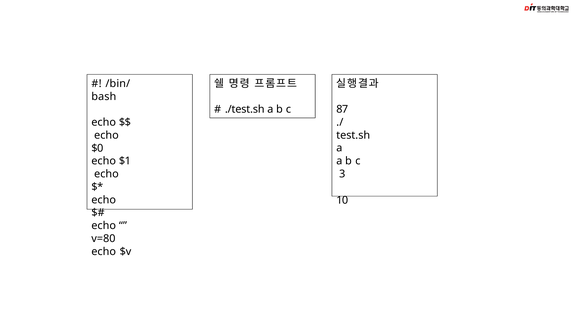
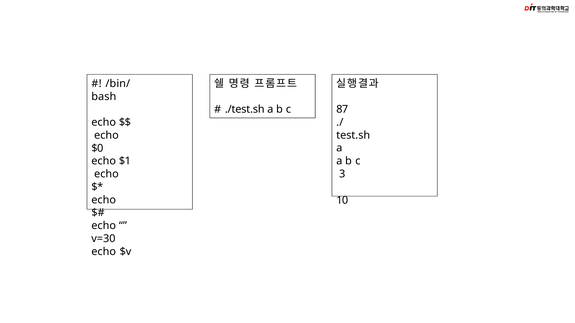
v=80: v=80 -> v=30
